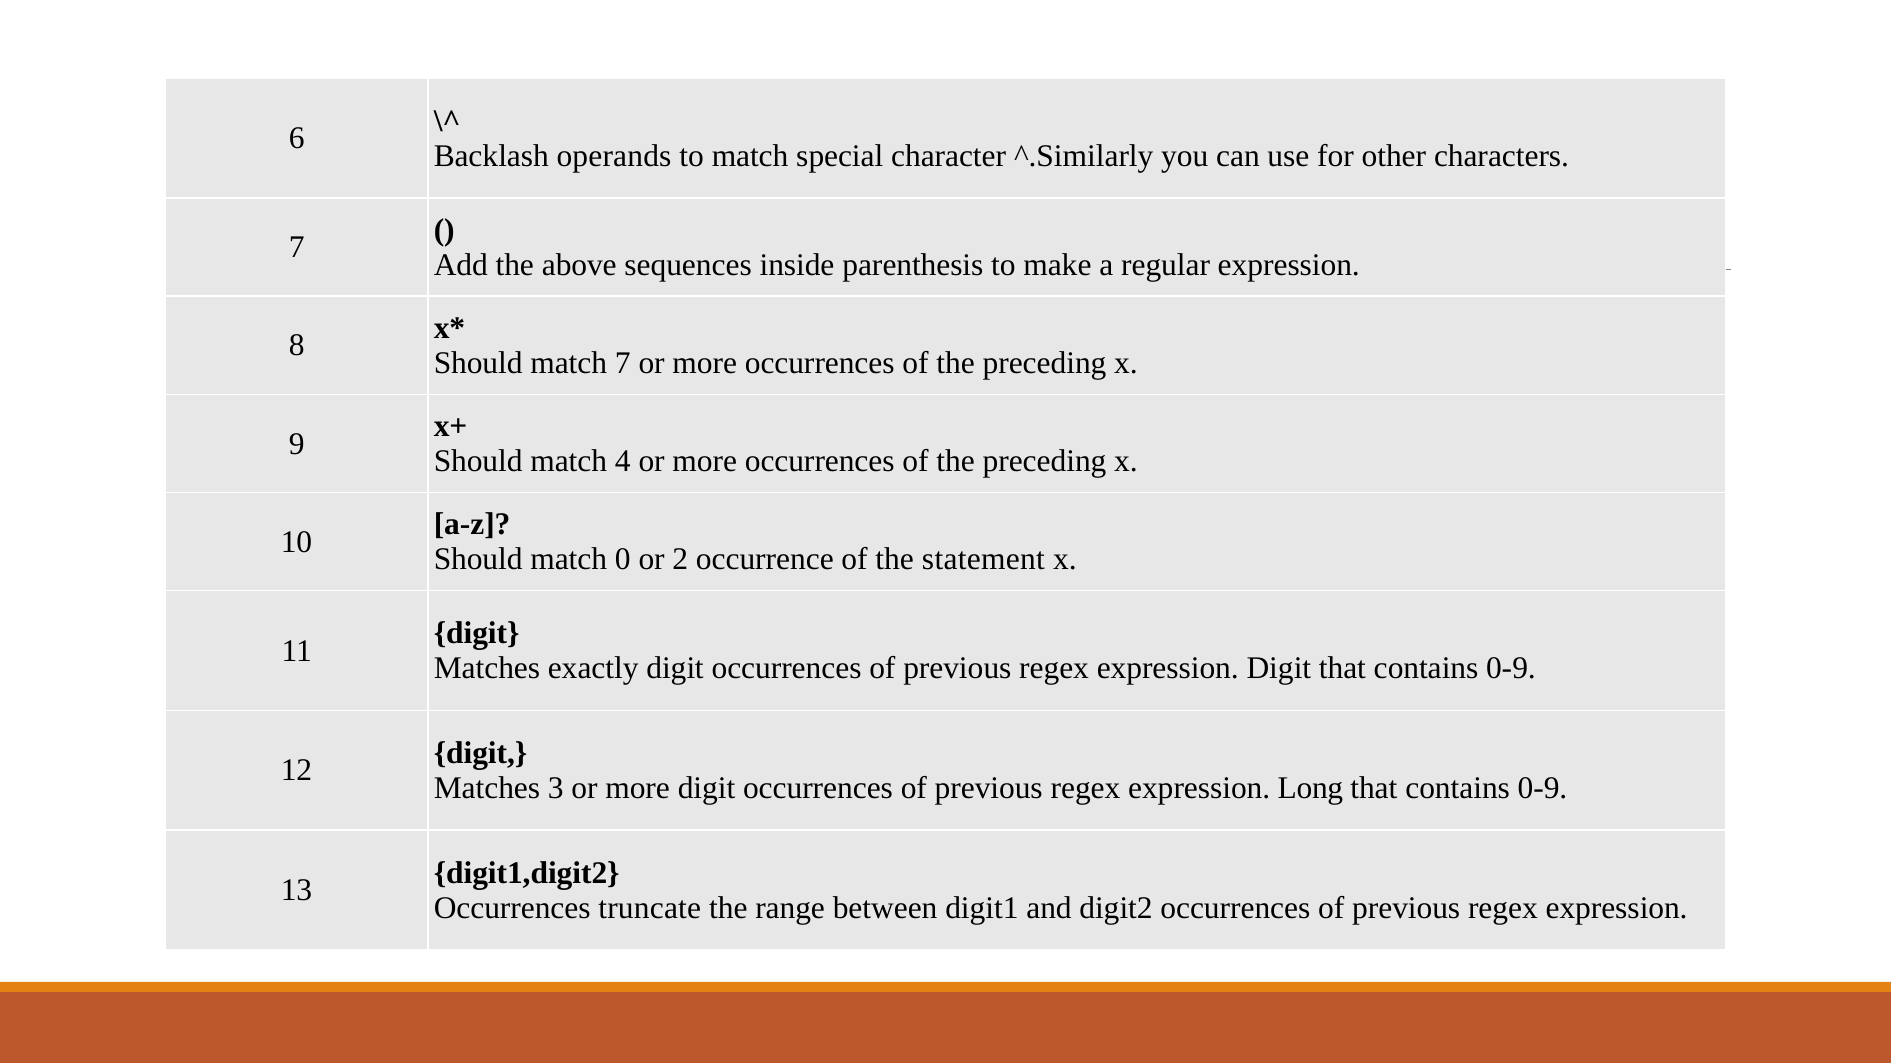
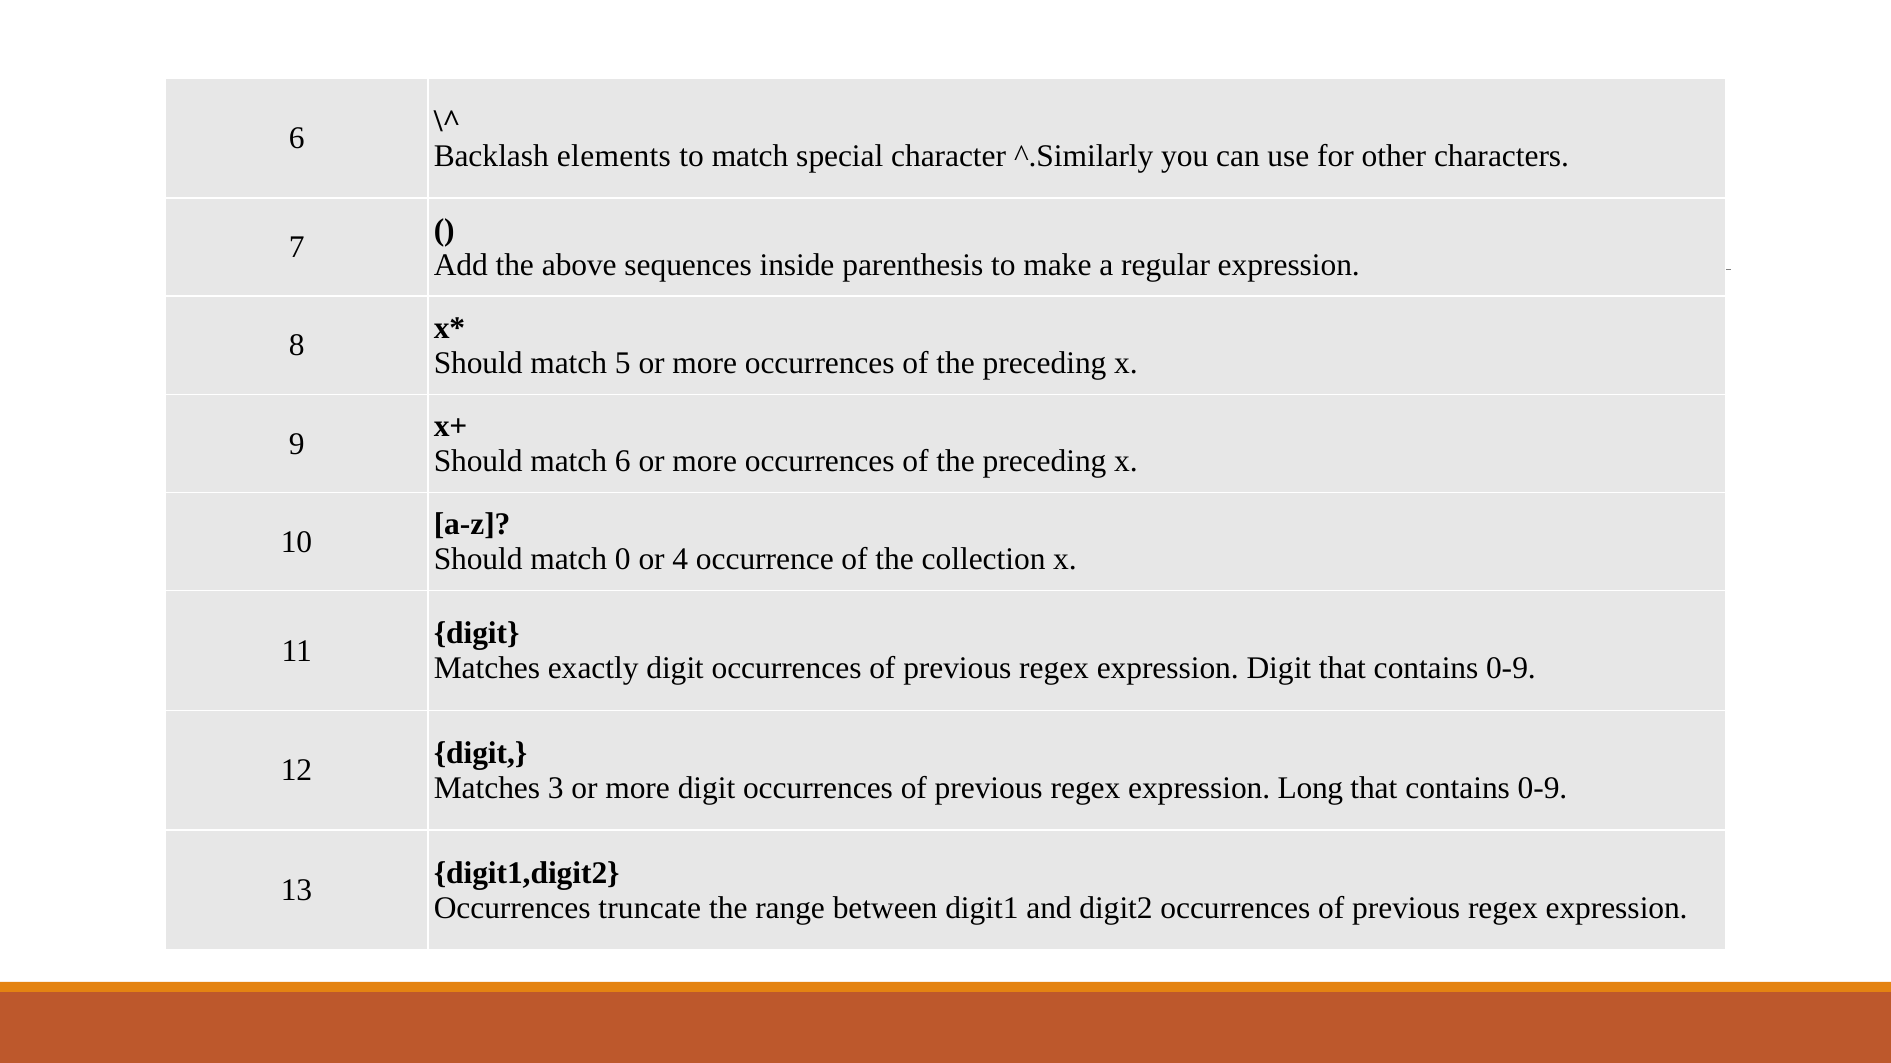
operands: operands -> elements
match 7: 7 -> 5
match 4: 4 -> 6
2: 2 -> 4
statement: statement -> collection
